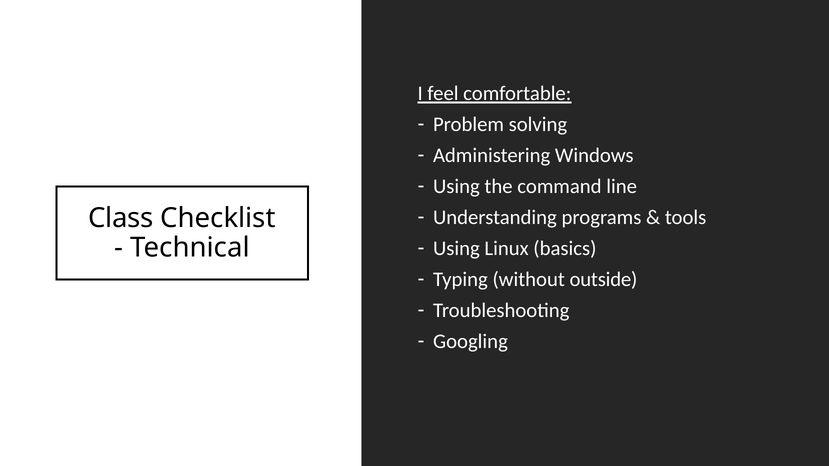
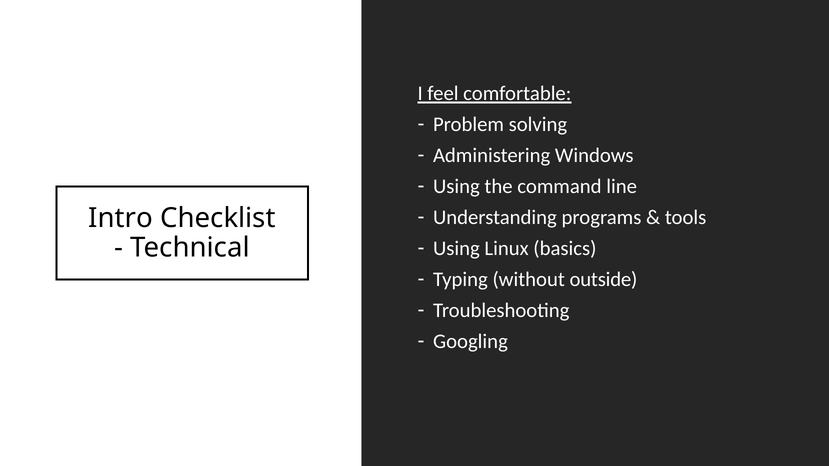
Class: Class -> Intro
